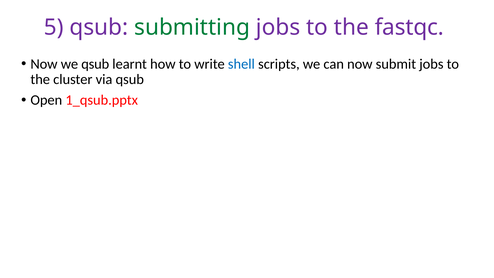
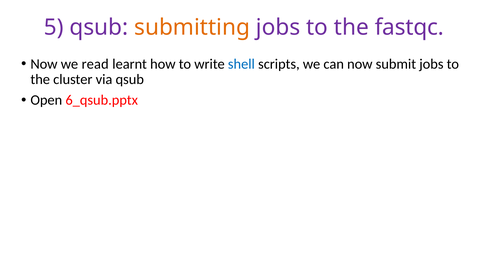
submitting colour: green -> orange
we qsub: qsub -> read
1_qsub.pptx: 1_qsub.pptx -> 6_qsub.pptx
